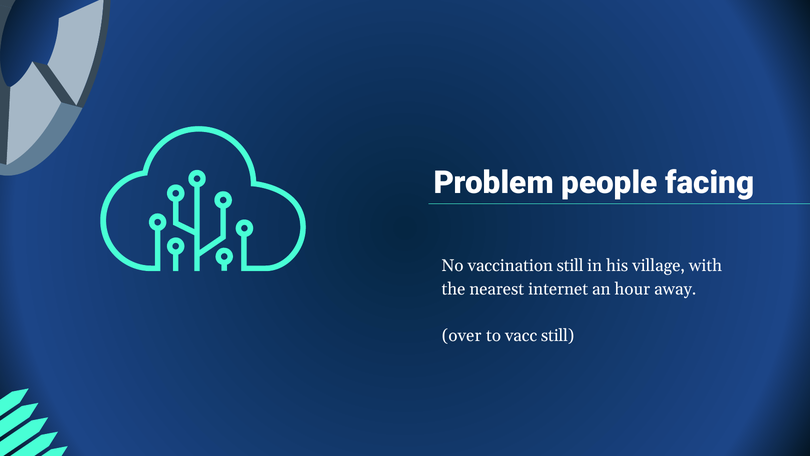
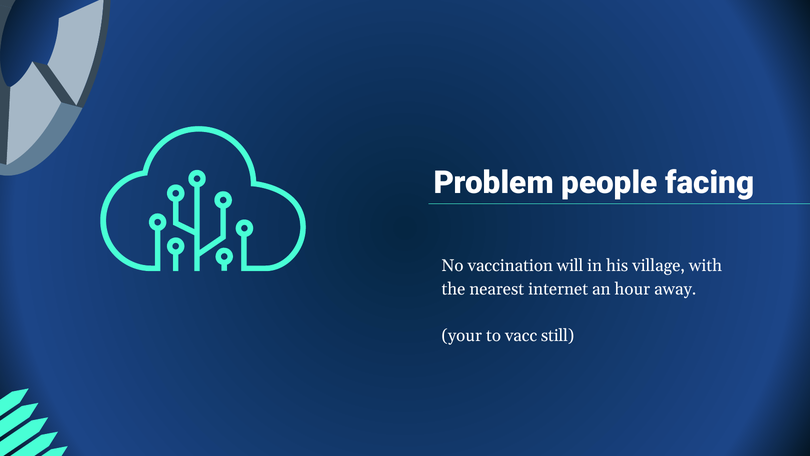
vaccination still: still -> will
over: over -> your
